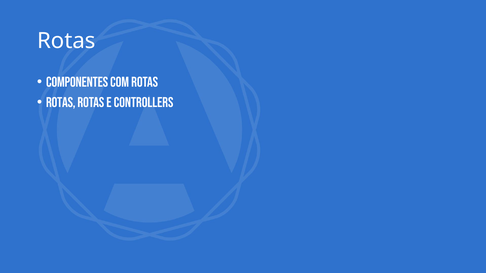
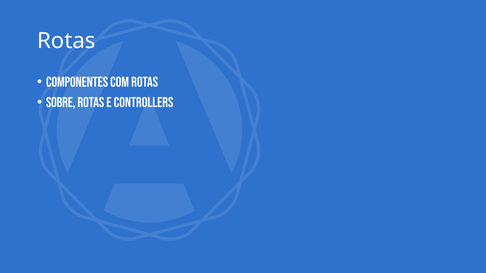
Rotas at (61, 102): Rotas -> Sobre
